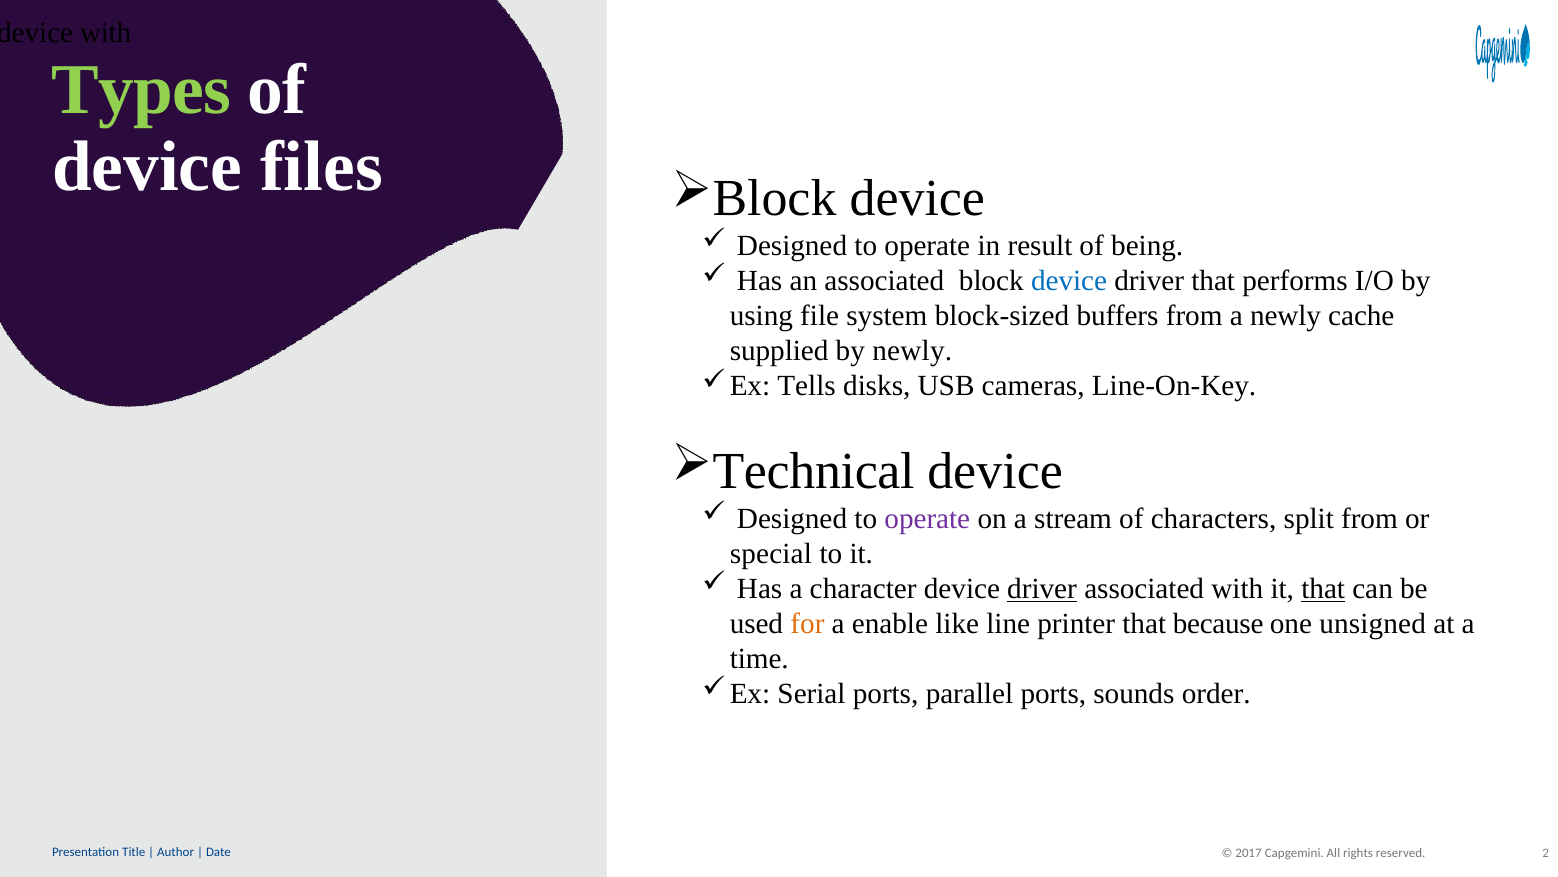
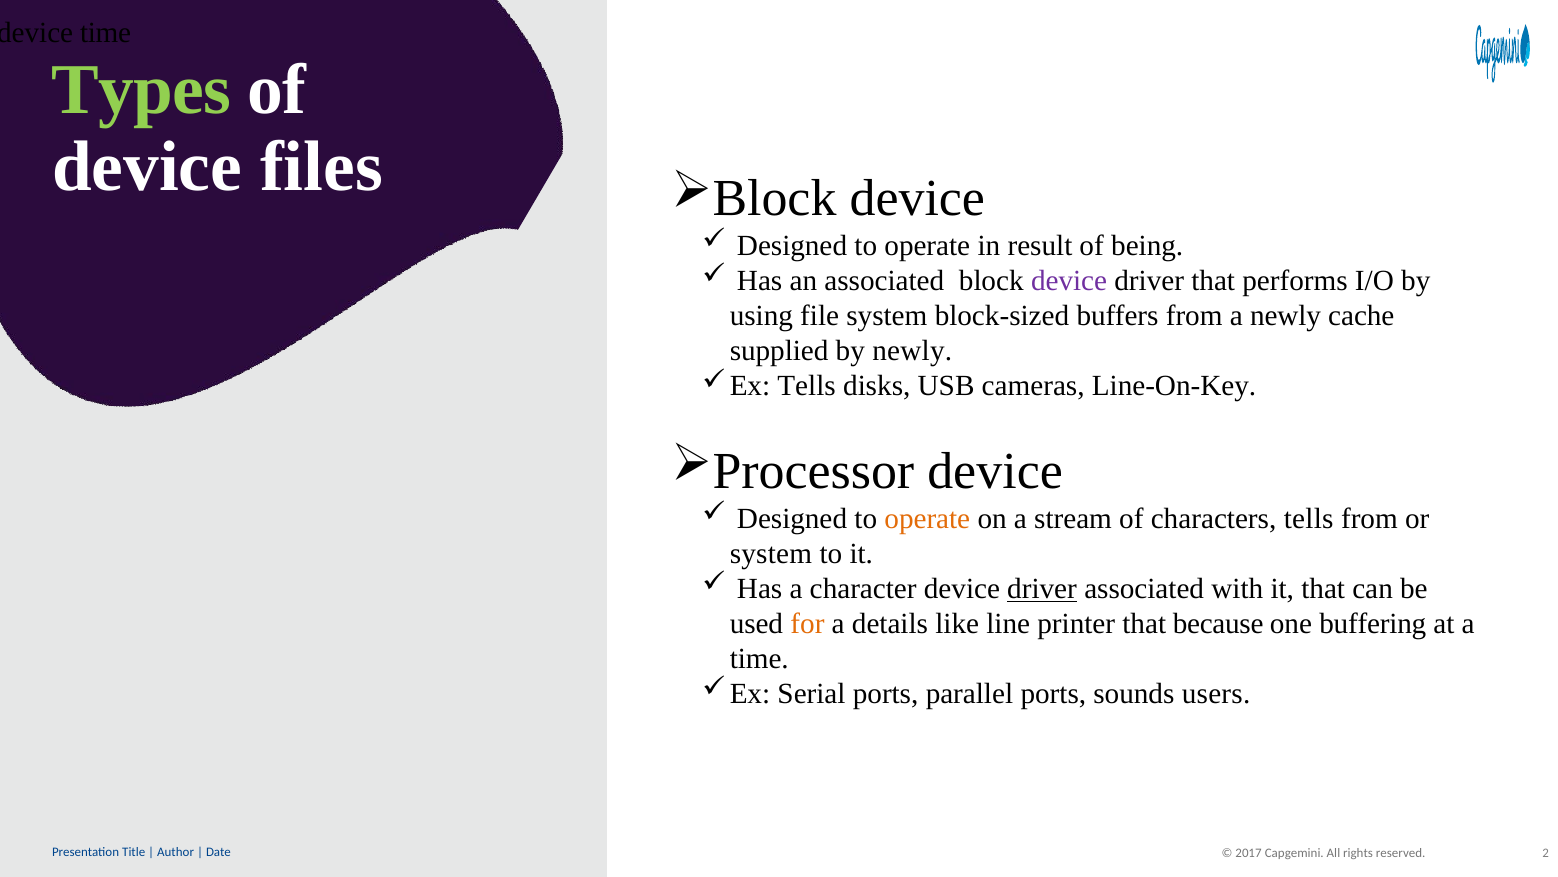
with at (106, 32): with -> time
device at (1069, 281) colour: blue -> purple
Technical: Technical -> Processor
operate at (927, 518) colour: purple -> orange
characters split: split -> tells
special at (771, 553): special -> system
that at (1323, 588) underline: present -> none
enable: enable -> details
unsigned: unsigned -> buffering
order: order -> users
